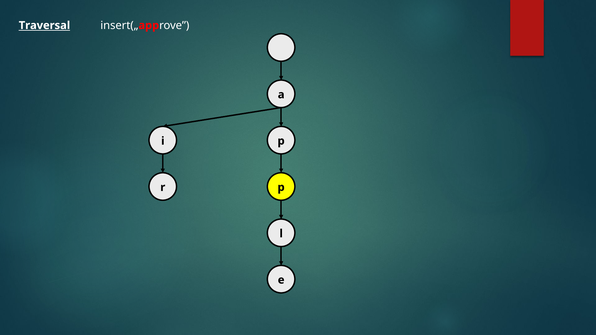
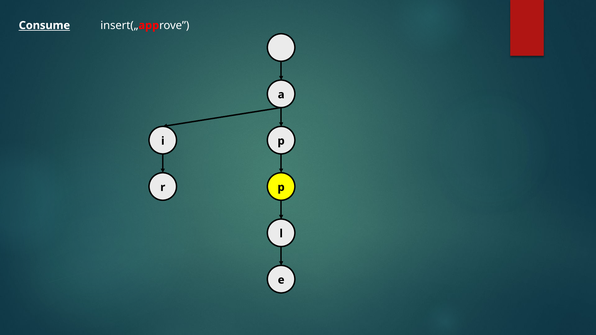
Traversal: Traversal -> Consume
